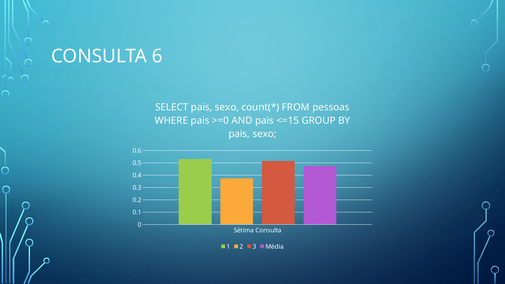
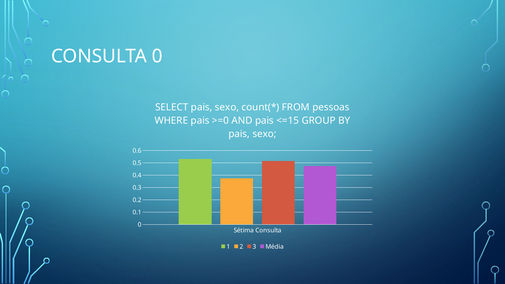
6 at (157, 56): 6 -> 0
